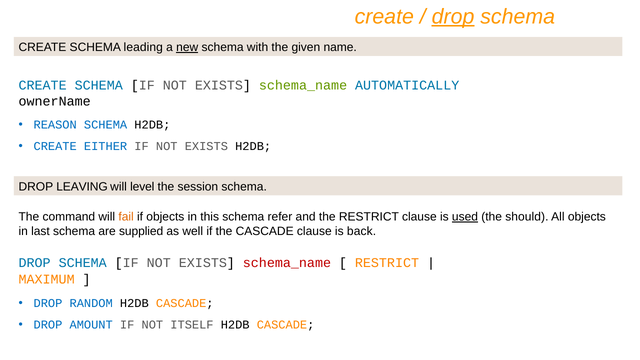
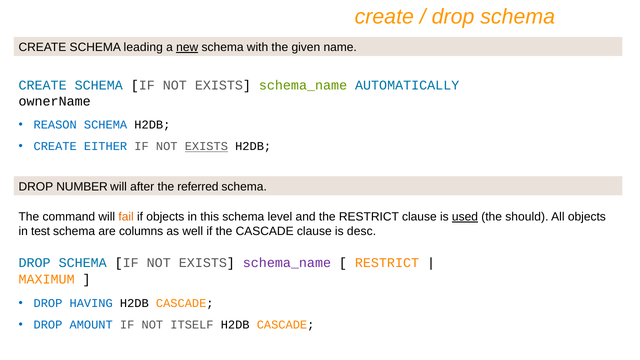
drop at (453, 17) underline: present -> none
EXISTS at (206, 147) underline: none -> present
LEAVING: LEAVING -> NUMBER
level: level -> after
session: session -> referred
refer: refer -> level
last: last -> test
supplied: supplied -> columns
back: back -> desc
schema_name at (287, 263) colour: red -> purple
RANDOM: RANDOM -> HAVING
